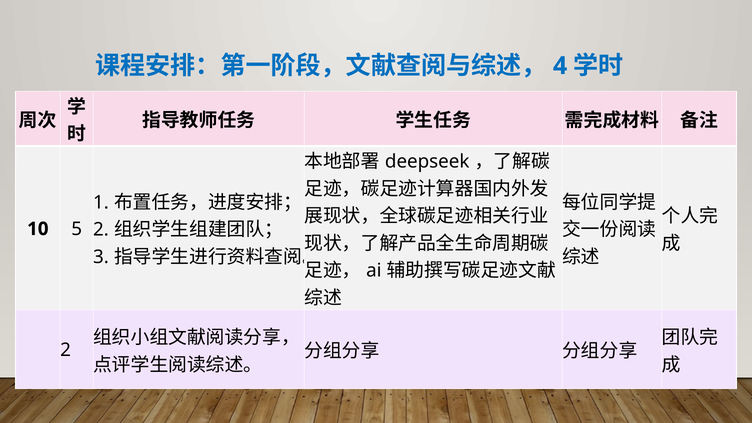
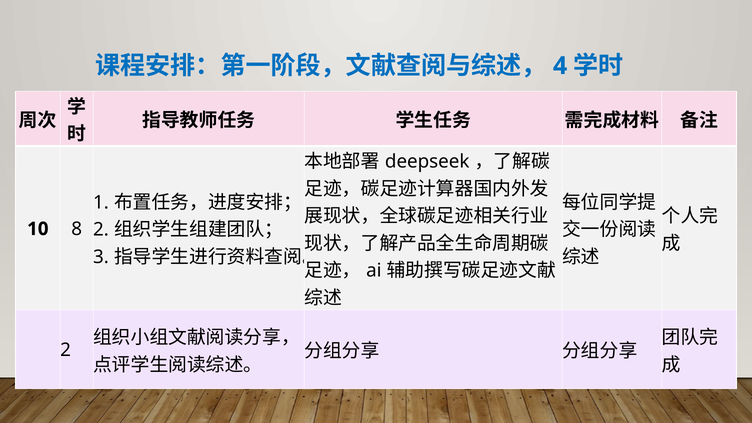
5: 5 -> 8
